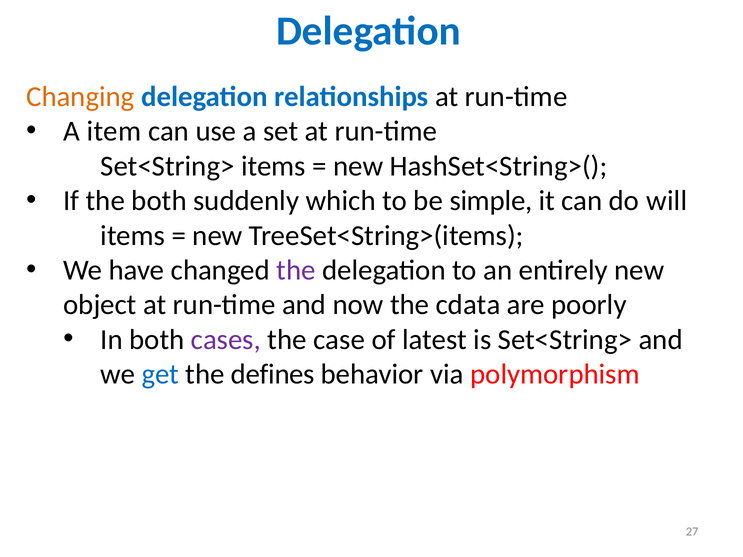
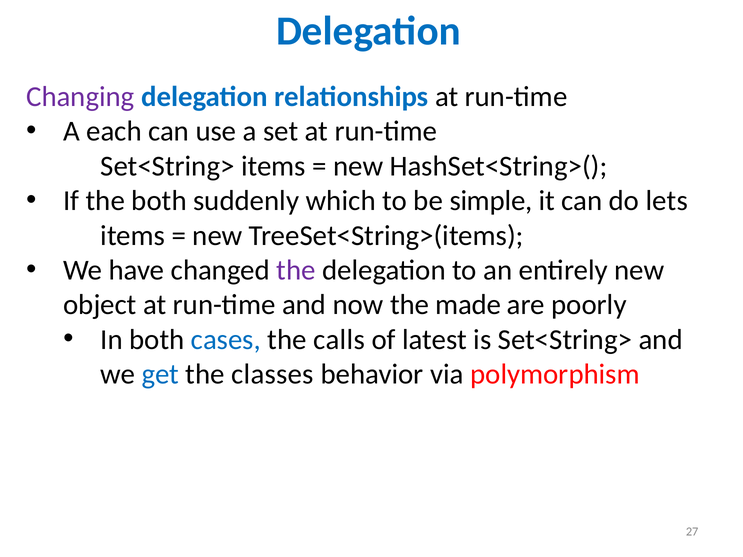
Changing colour: orange -> purple
item: item -> each
will: will -> lets
cdata: cdata -> made
cases colour: purple -> blue
case: case -> calls
defines: defines -> classes
